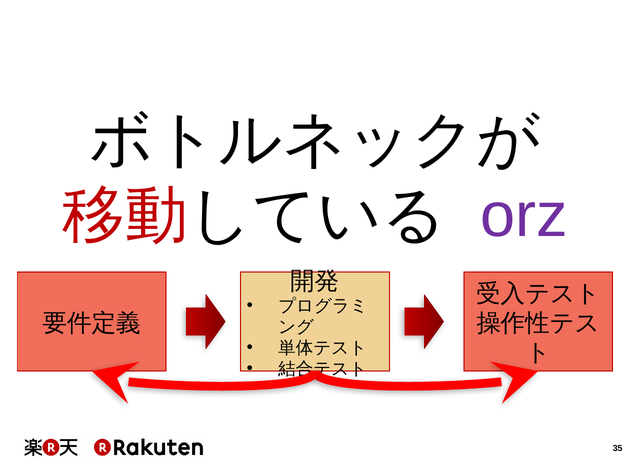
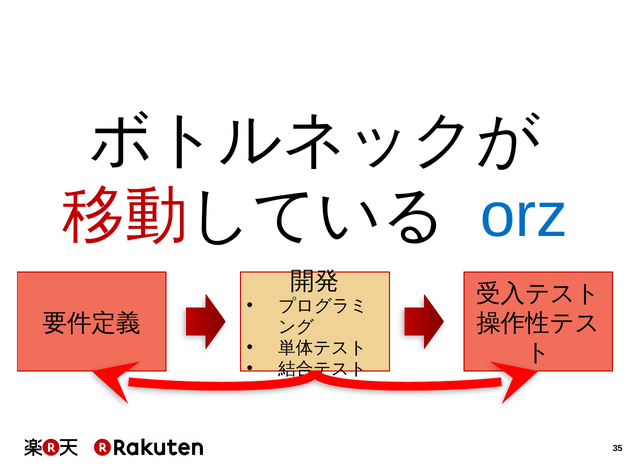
orz colour: purple -> blue
